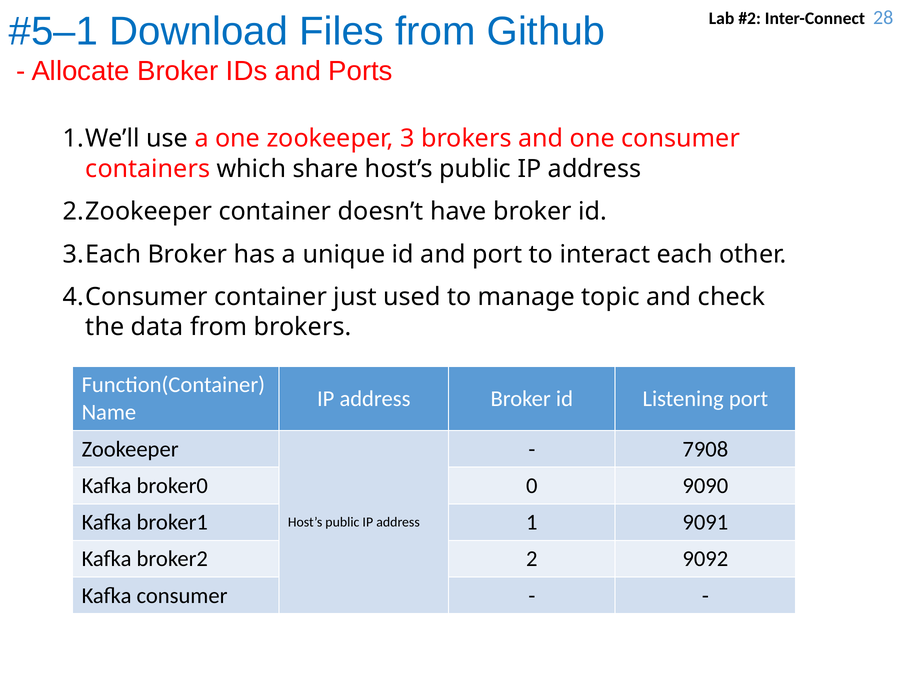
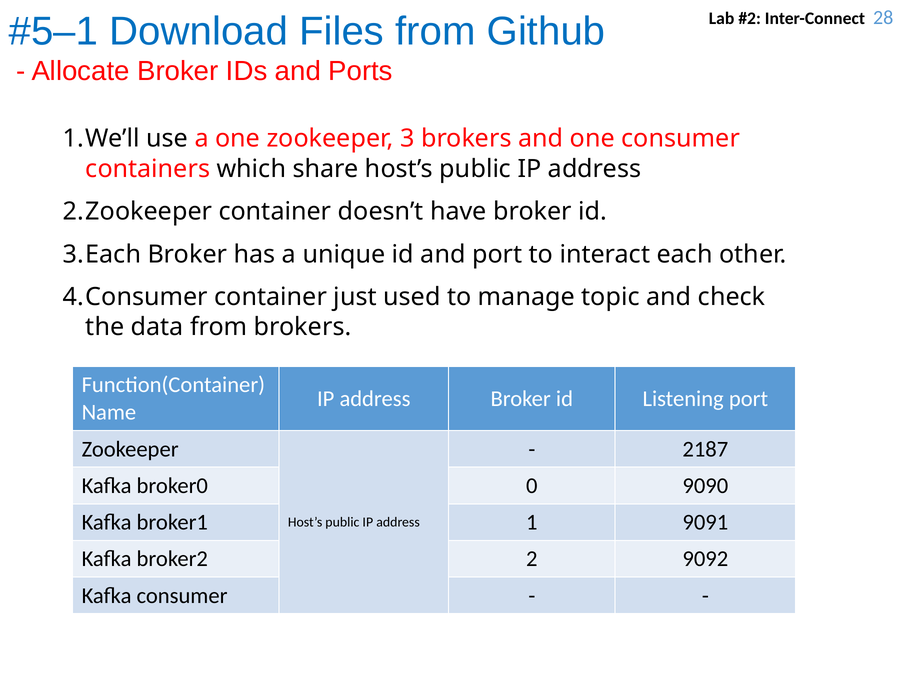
7908: 7908 -> 2187
